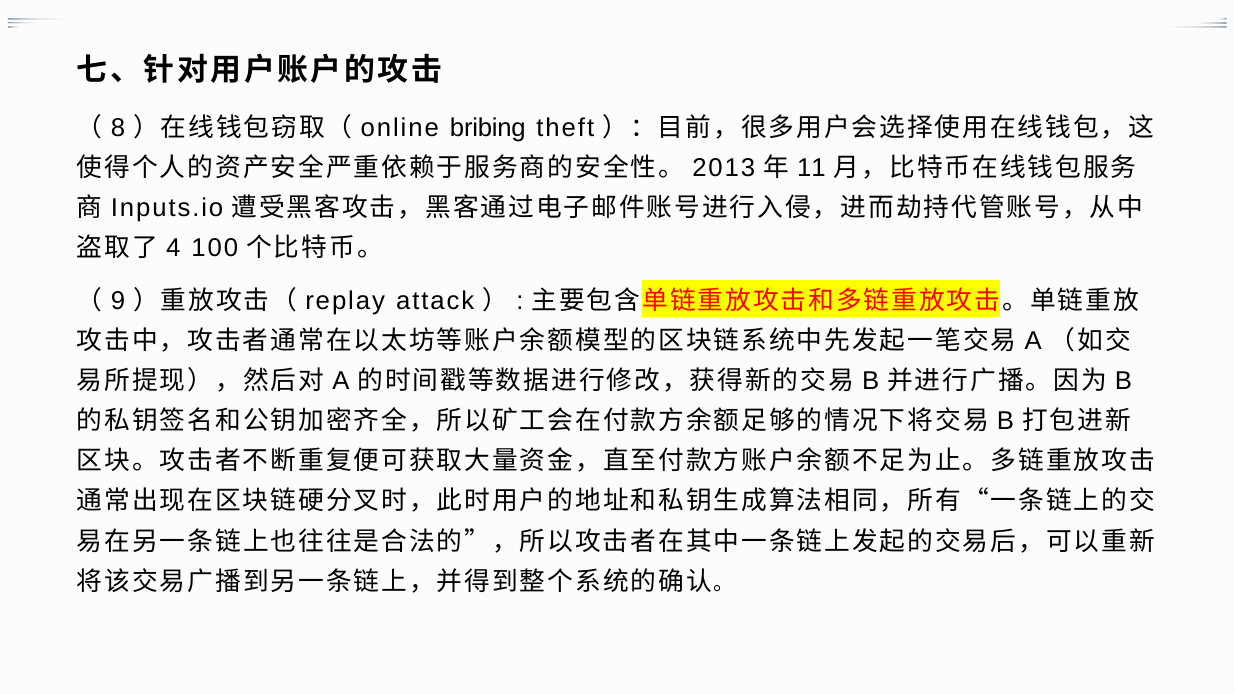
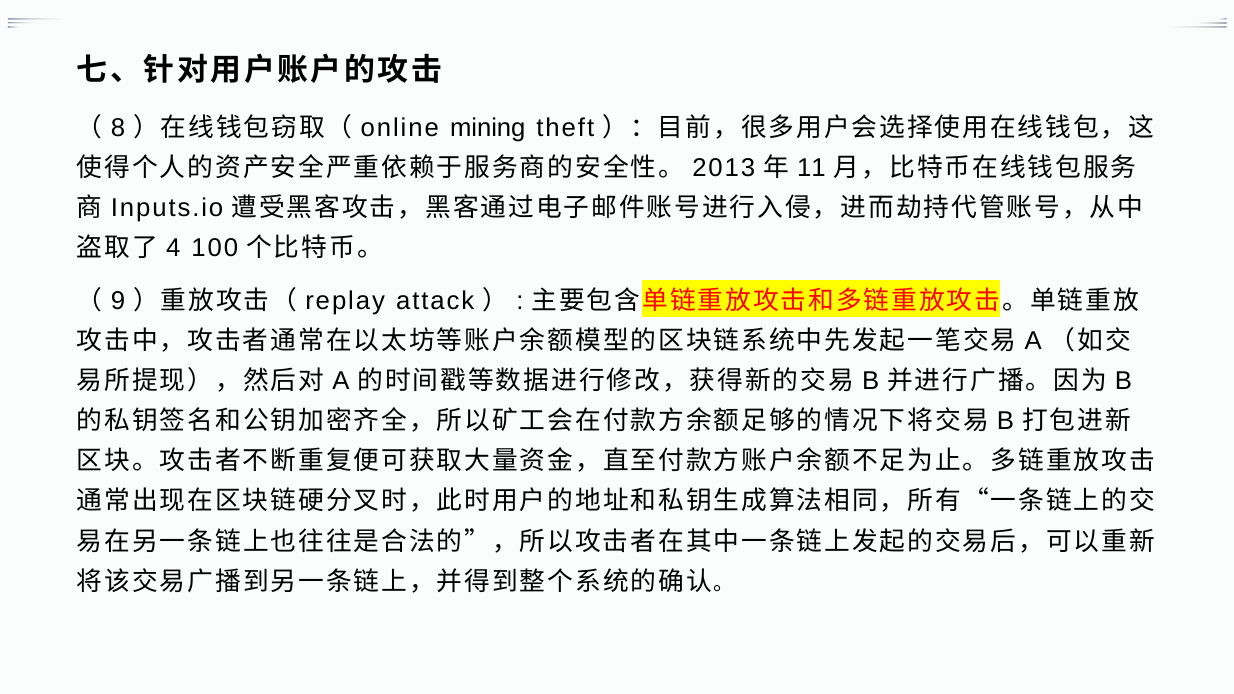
bribing: bribing -> mining
